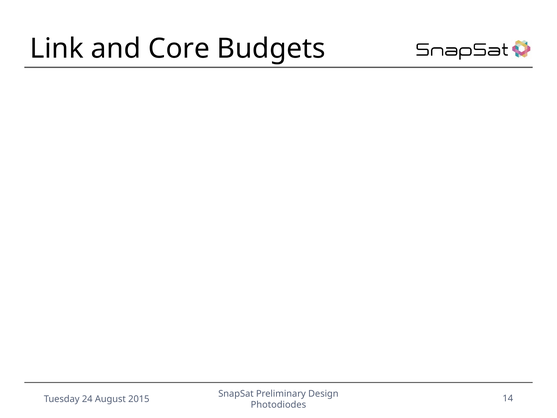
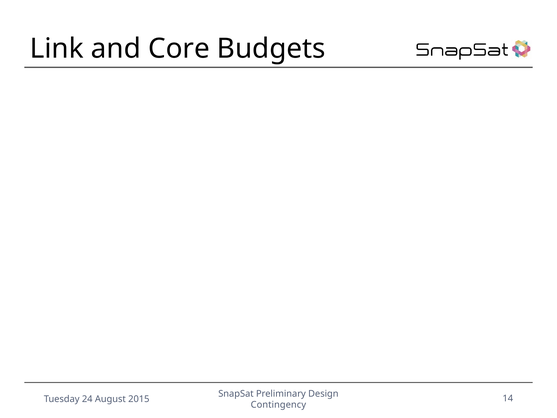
Photodiodes: Photodiodes -> Contingency
